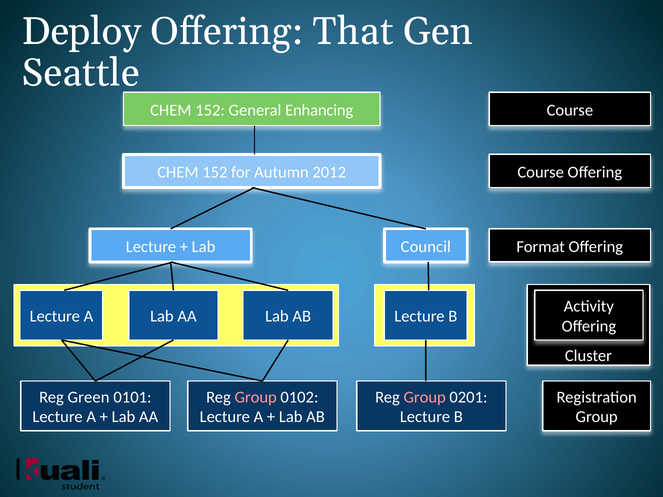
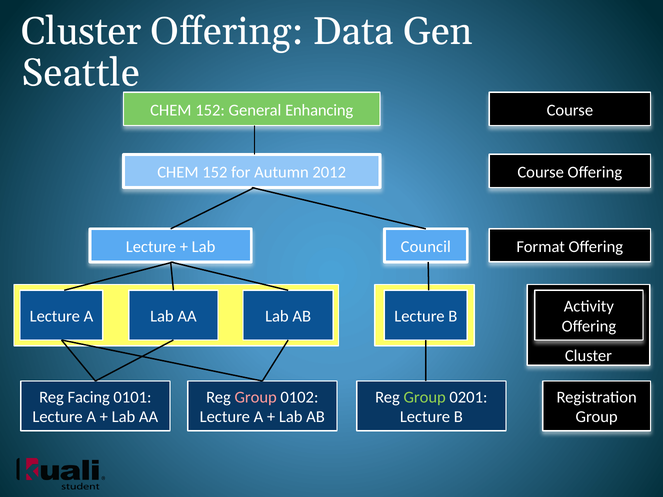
Deploy at (82, 31): Deploy -> Cluster
That: That -> Data
Green: Green -> Facing
Group at (425, 397) colour: pink -> light green
